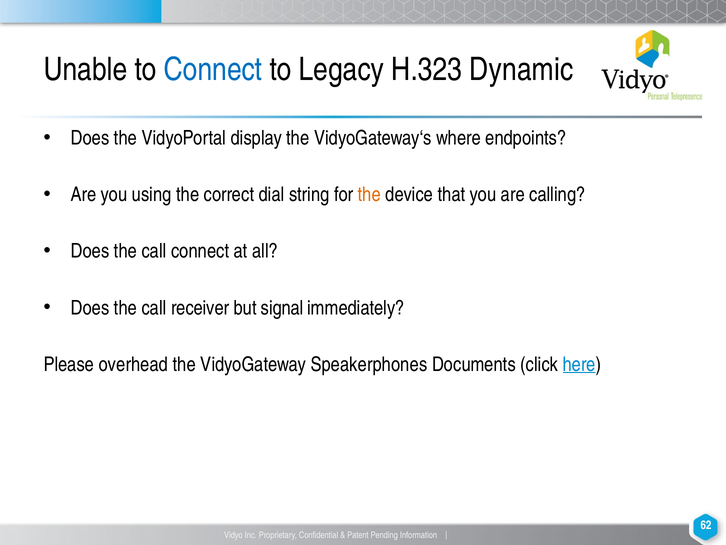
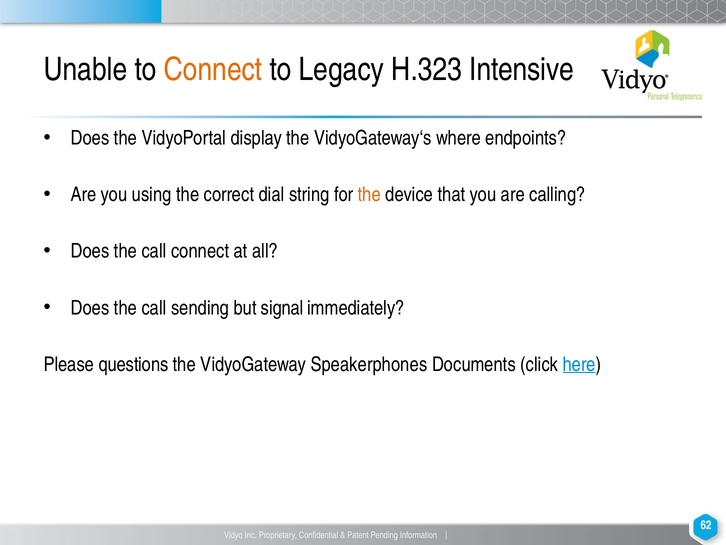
Connect at (213, 69) colour: blue -> orange
Dynamic: Dynamic -> Intensive
receiver: receiver -> sending
overhead: overhead -> questions
